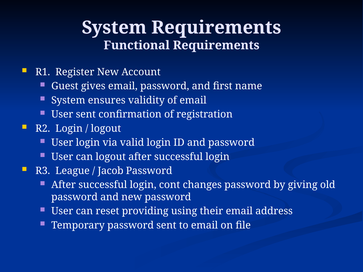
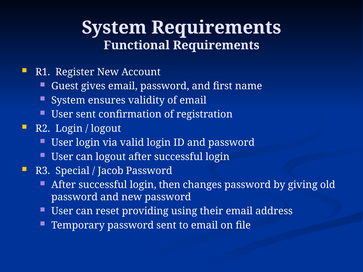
League: League -> Special
cont: cont -> then
